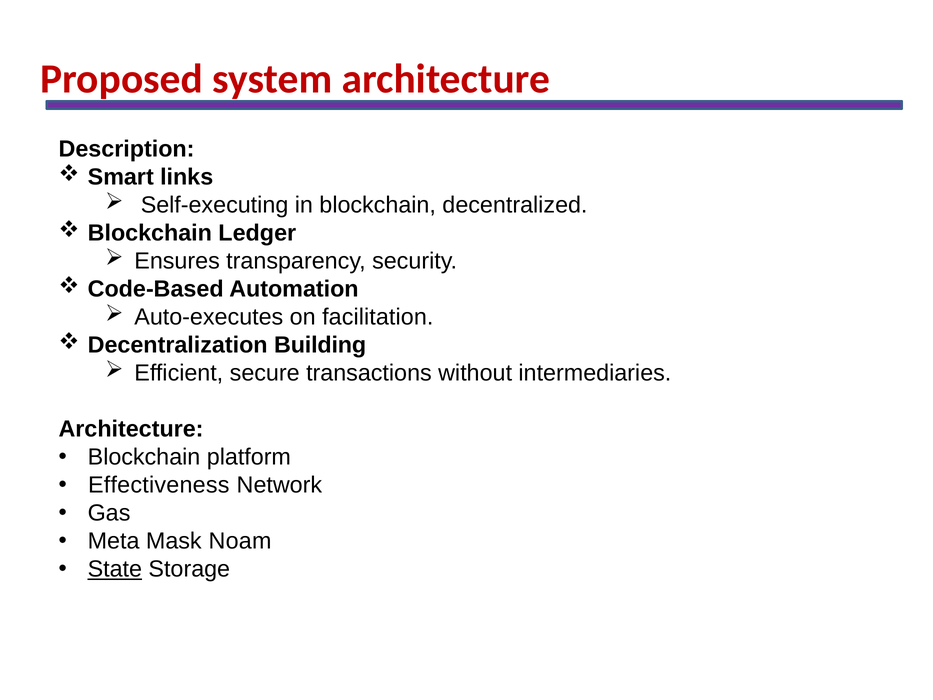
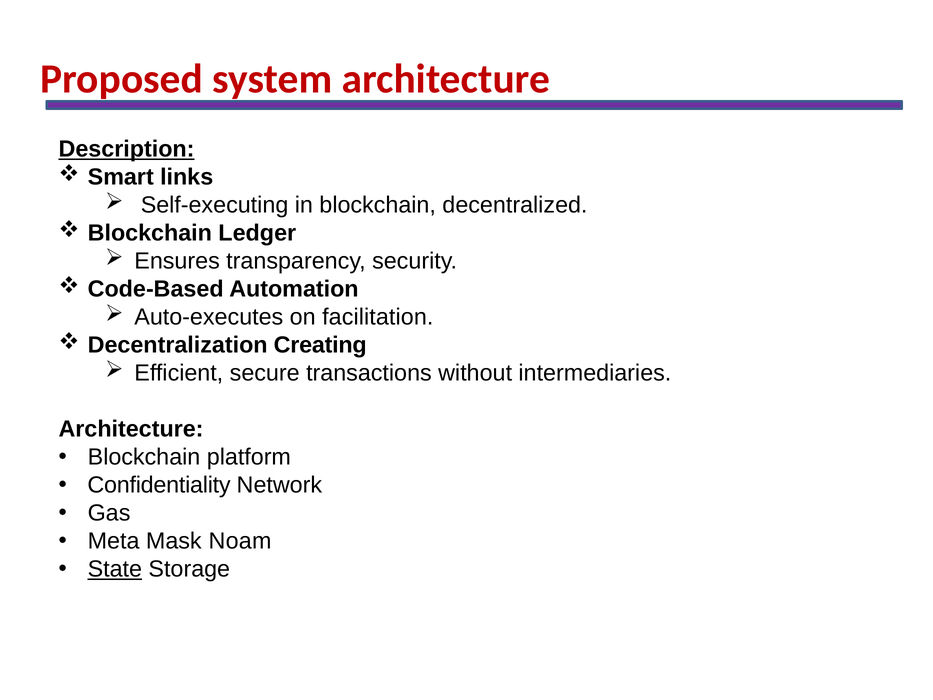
Description underline: none -> present
Building: Building -> Creating
Effectiveness: Effectiveness -> Confidentiality
